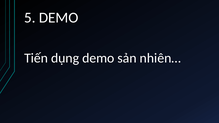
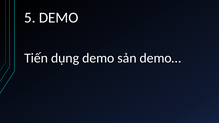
nhiên…: nhiên… -> demo…
